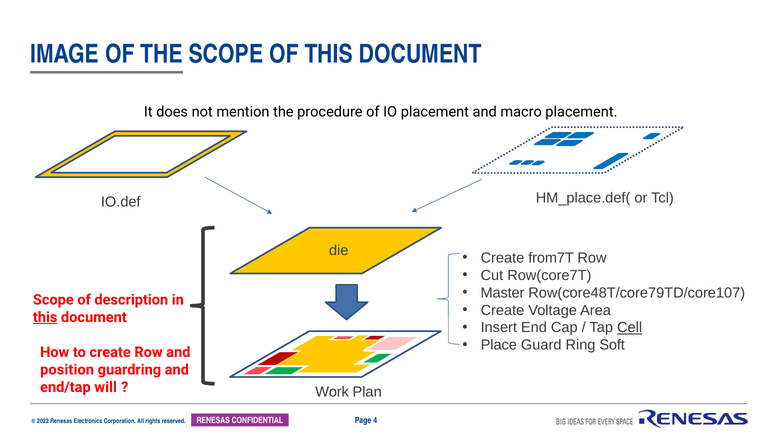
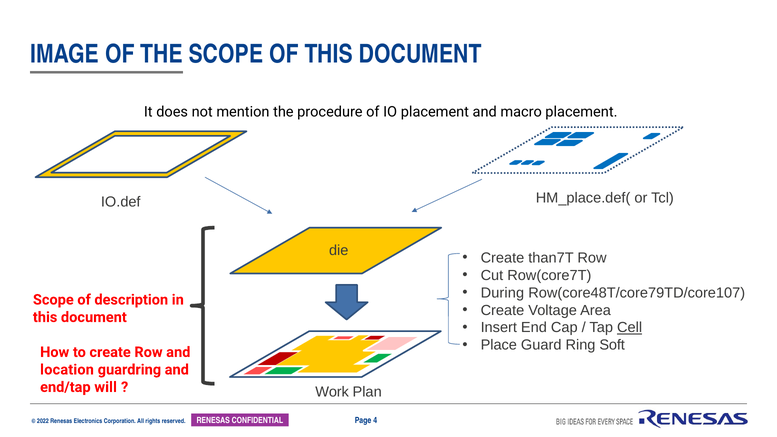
from7T: from7T -> than7T
Master: Master -> During
this at (45, 317) underline: present -> none
position: position -> location
